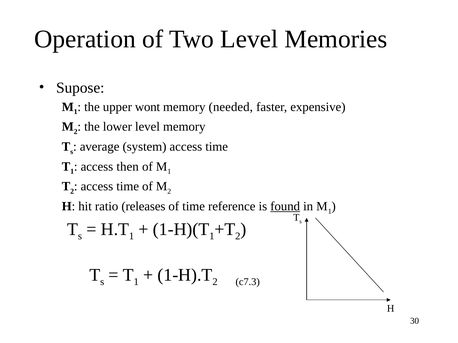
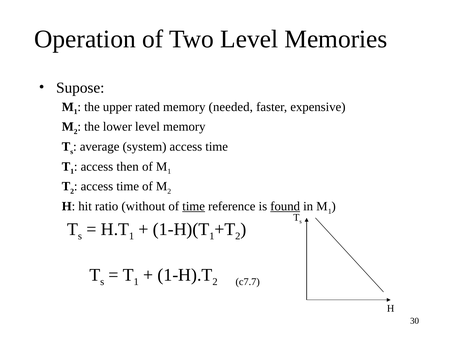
wont: wont -> rated
releases: releases -> without
time at (194, 207) underline: none -> present
c7.3: c7.3 -> c7.7
